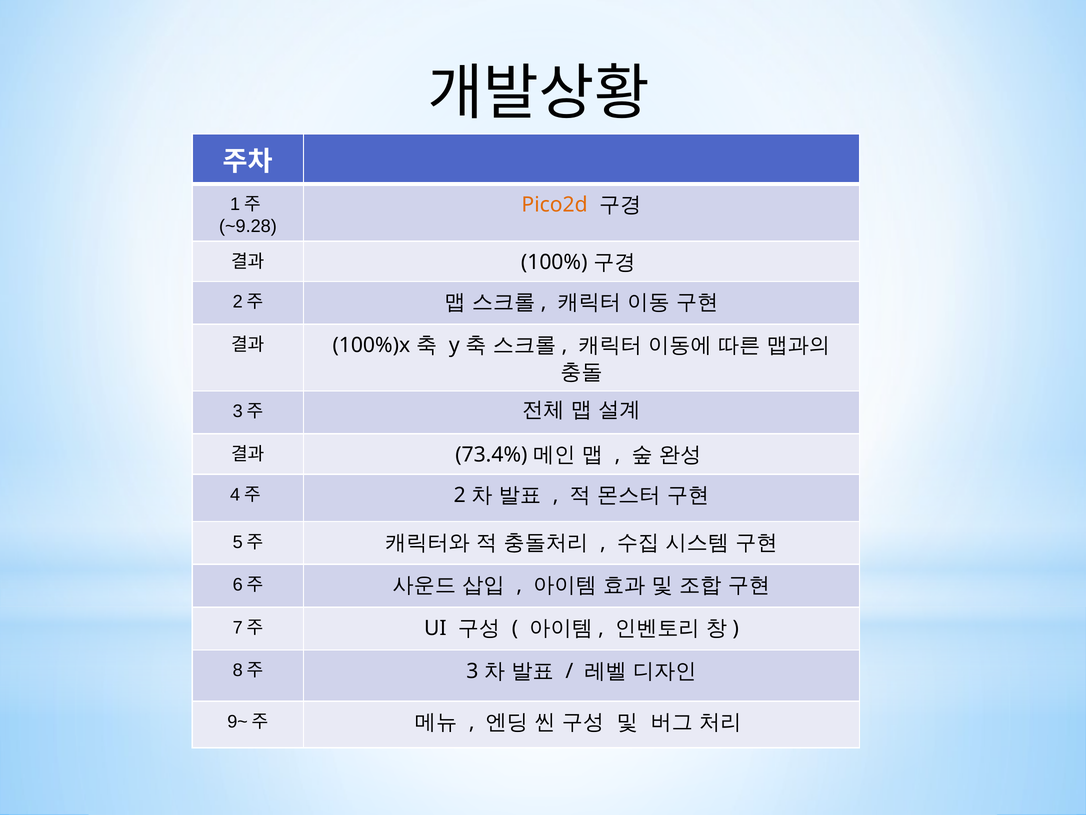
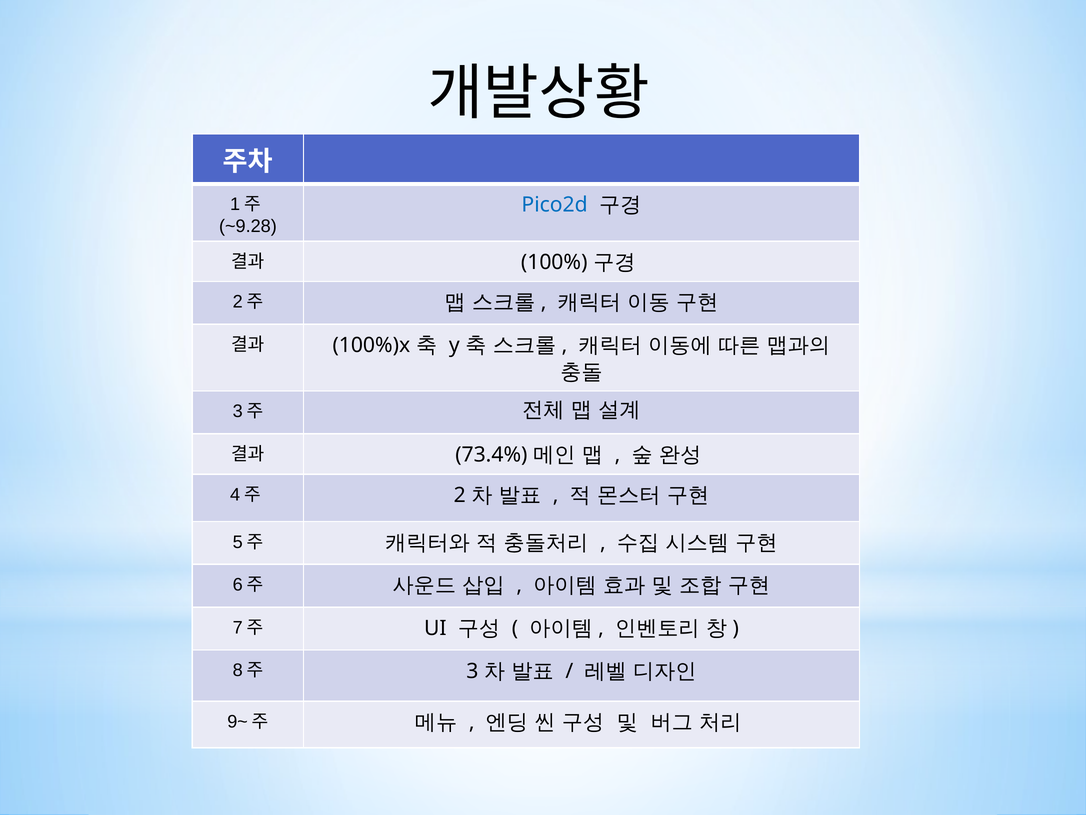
Pico2d colour: orange -> blue
